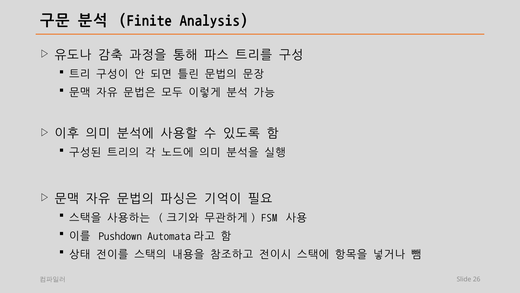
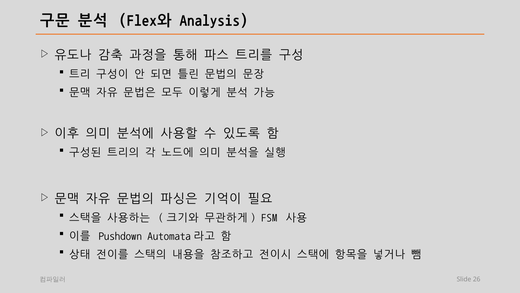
Finite: Finite -> Flex와
